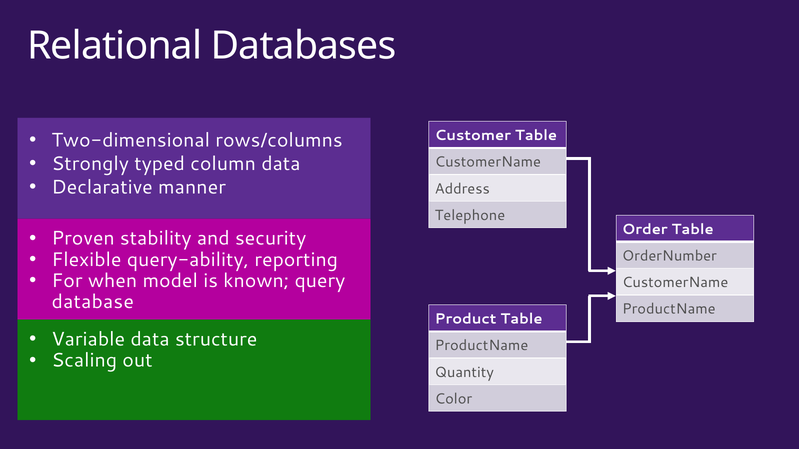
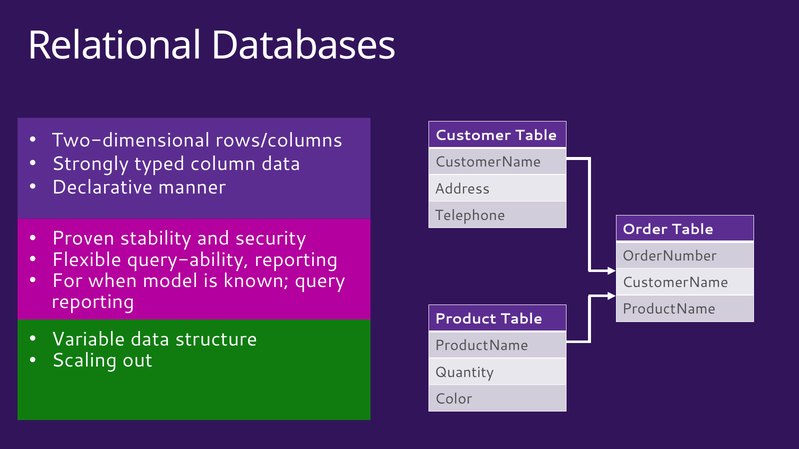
database at (93, 302): database -> reporting
